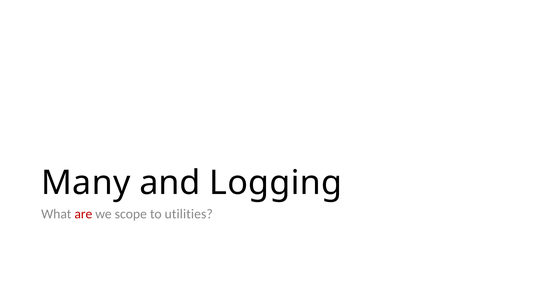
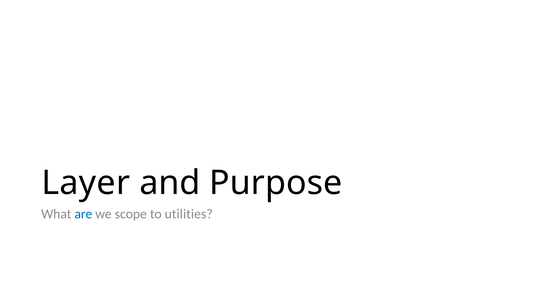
Many: Many -> Layer
Logging: Logging -> Purpose
are colour: red -> blue
